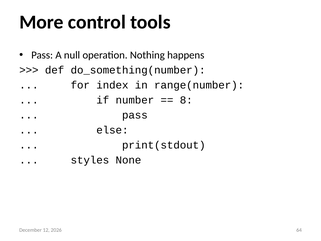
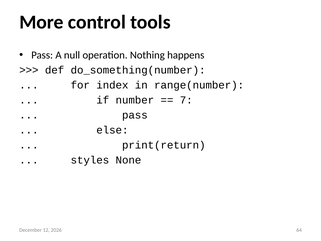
8: 8 -> 7
print(stdout: print(stdout -> print(return
